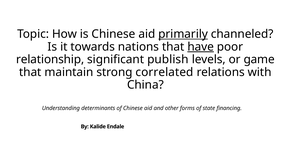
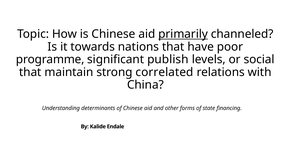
have underline: present -> none
relationship: relationship -> programme
game: game -> social
